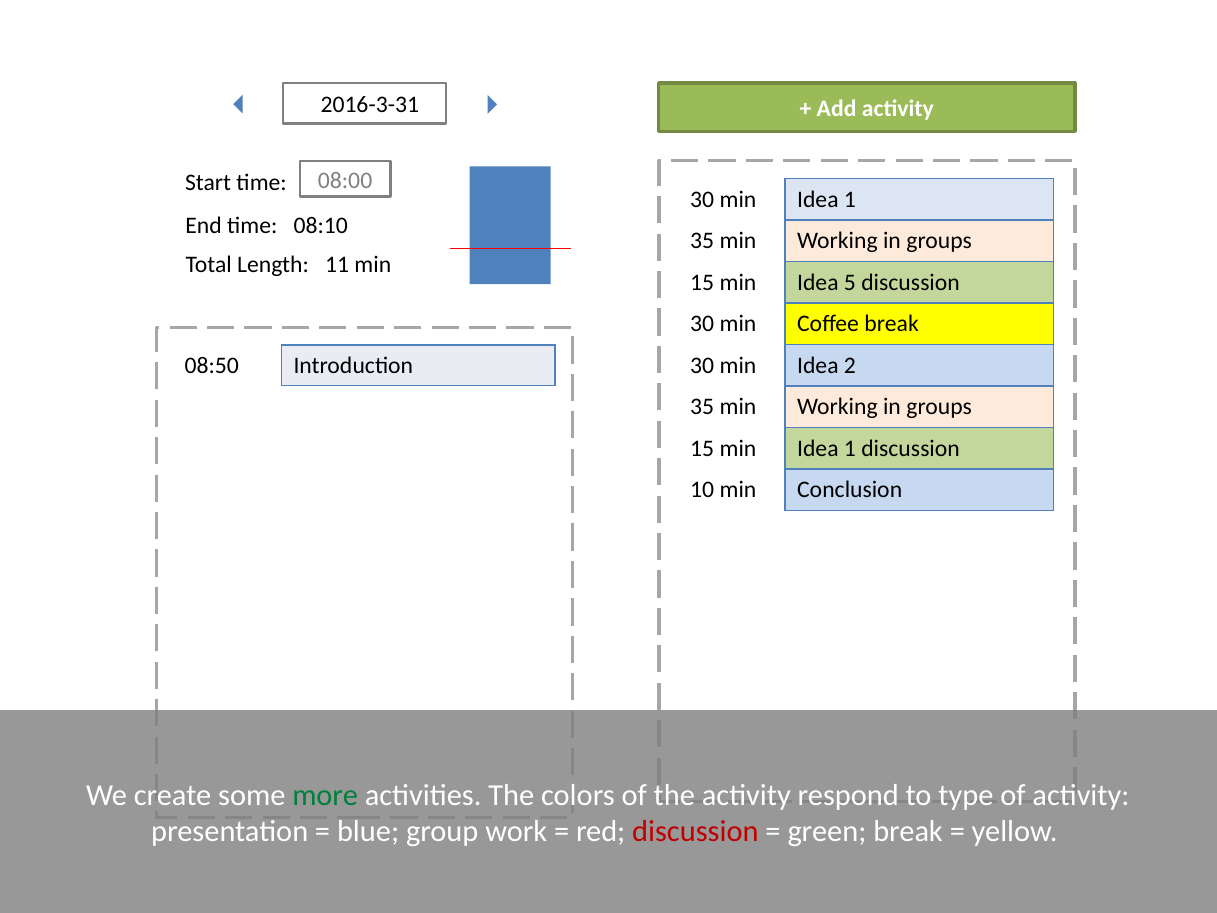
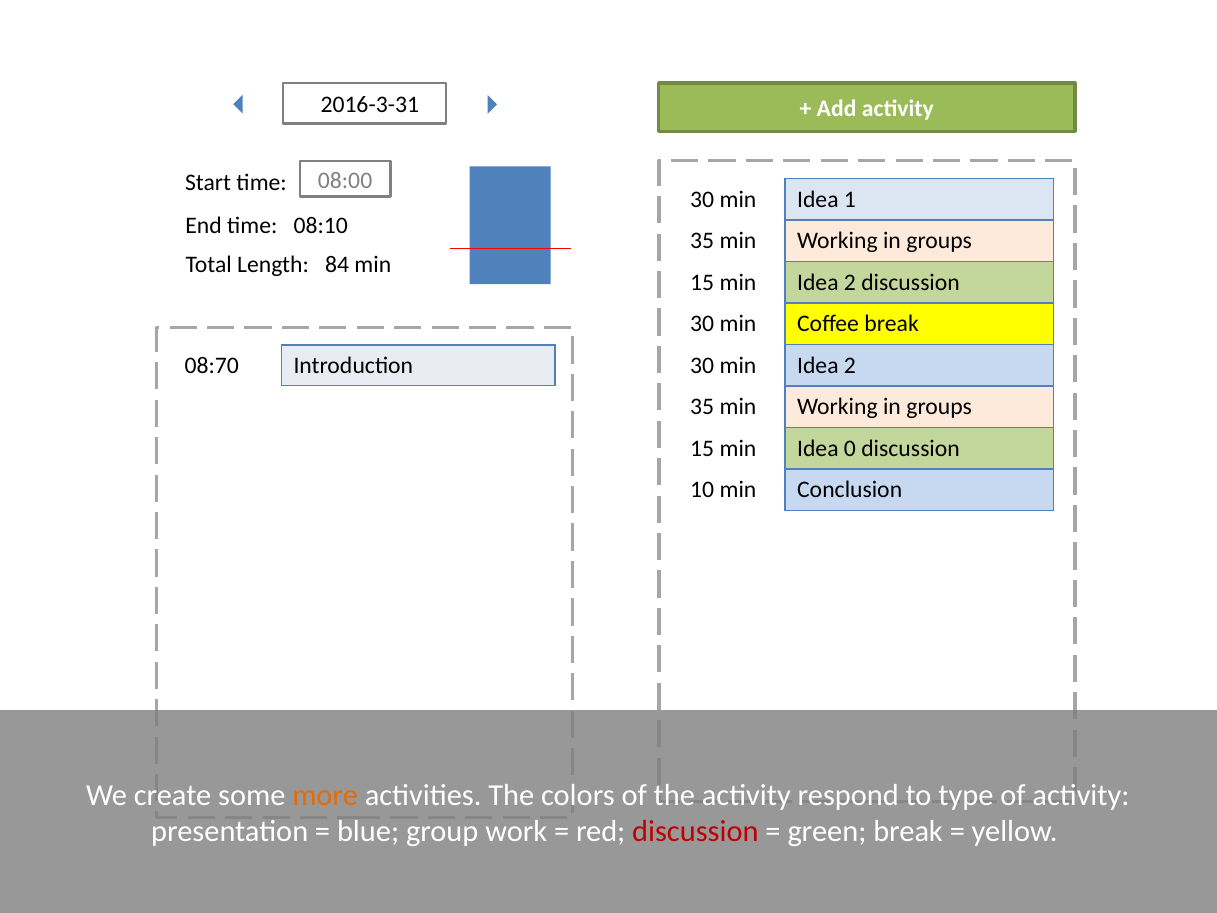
11: 11 -> 84
15 min Idea 5: 5 -> 2
08:50: 08:50 -> 08:70
15 min Idea 1: 1 -> 0
more colour: green -> orange
